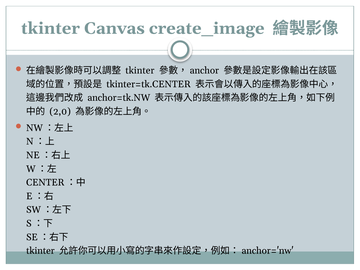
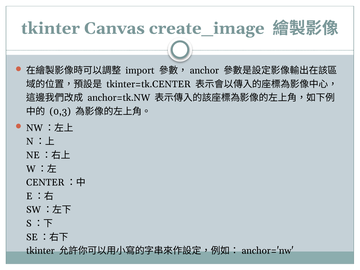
tkinter at (140, 71): tkinter -> import
2,0: 2,0 -> 0,3
